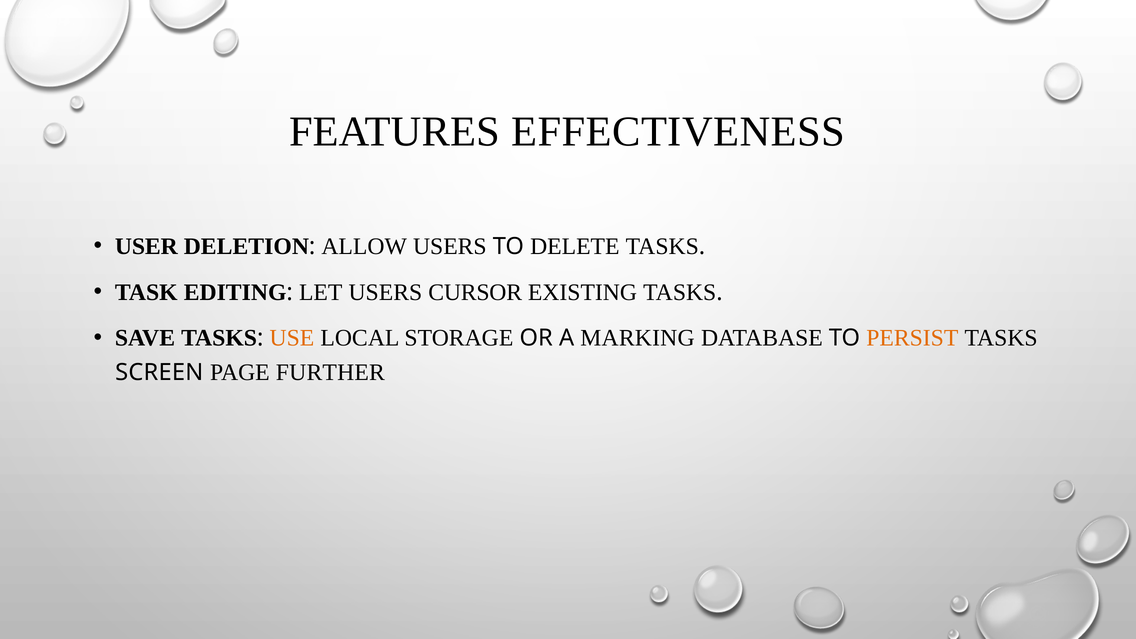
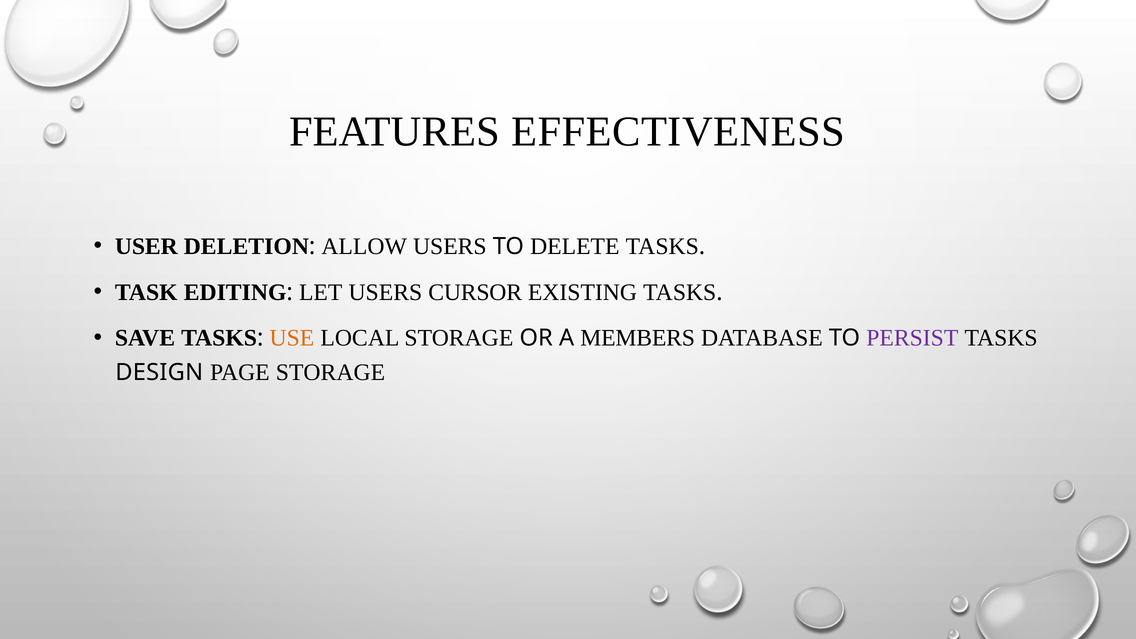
MARKING: MARKING -> MEMBERS
PERSIST colour: orange -> purple
SCREEN: SCREEN -> DESIGN
PAGE FURTHER: FURTHER -> STORAGE
